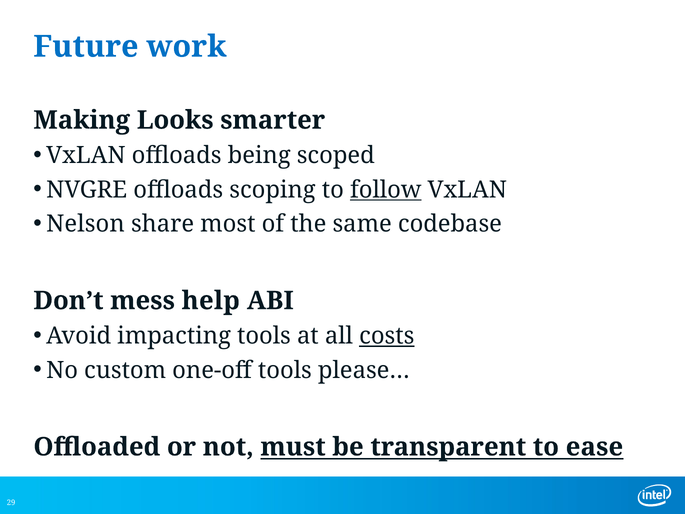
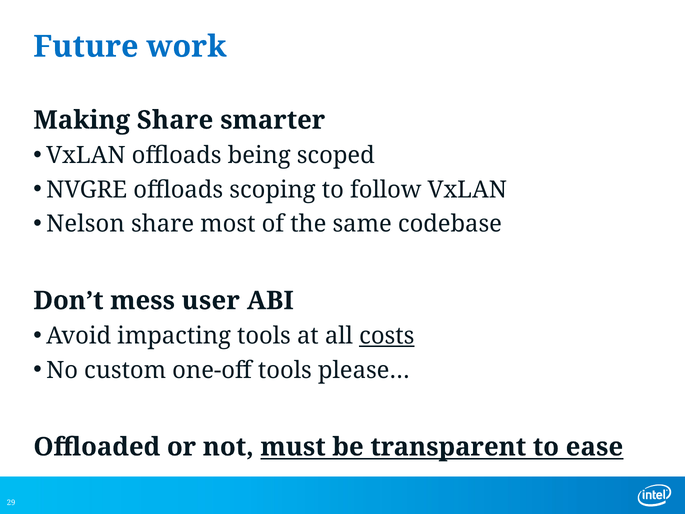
Making Looks: Looks -> Share
follow underline: present -> none
help: help -> user
